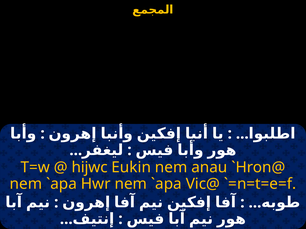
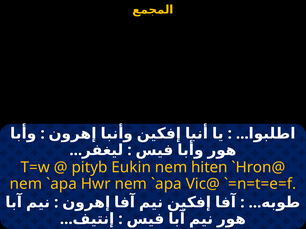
hijwc: hijwc -> pityb
anau: anau -> hiten
